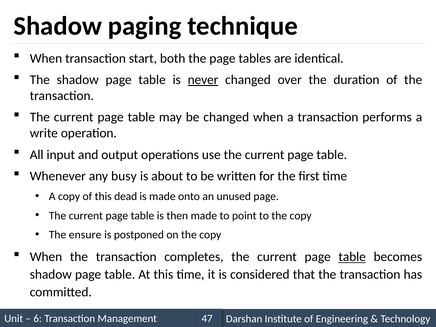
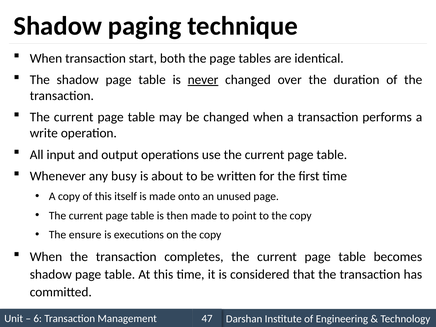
dead: dead -> itself
postponed: postponed -> executions
table at (352, 257) underline: present -> none
